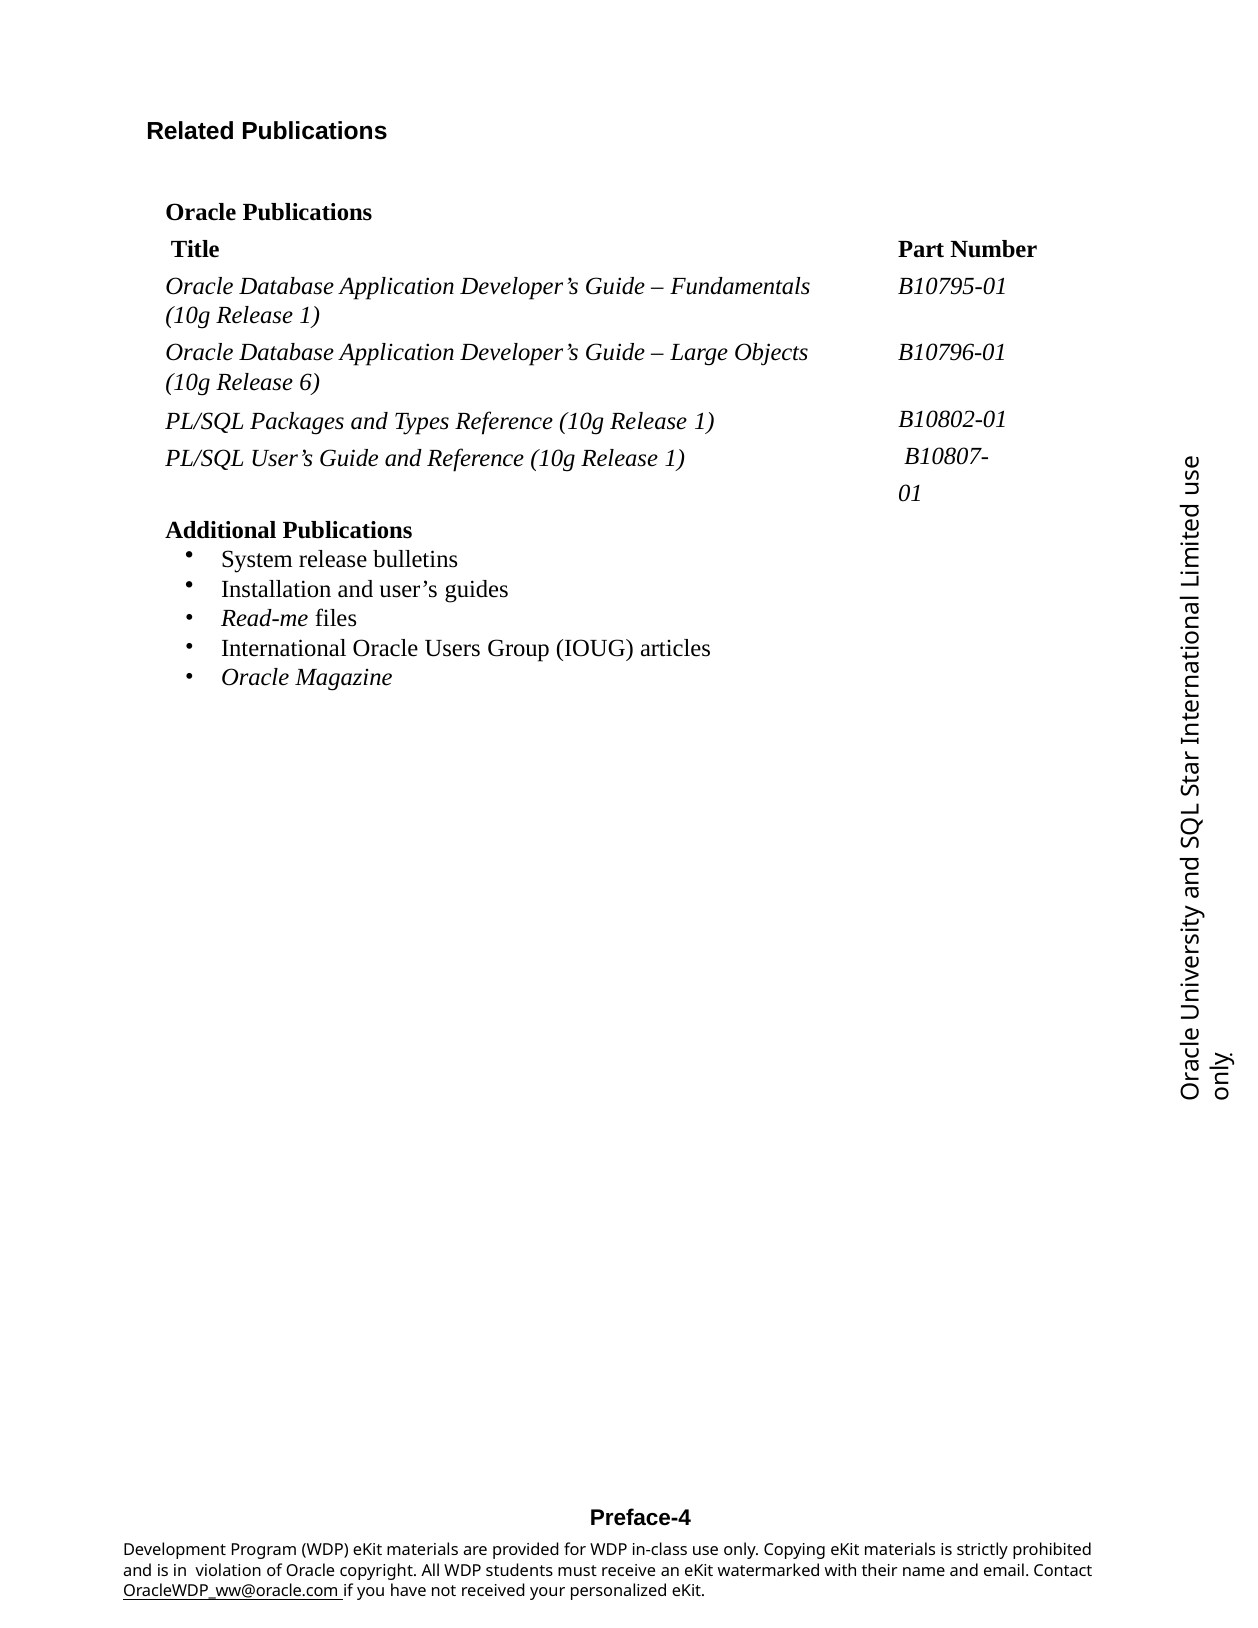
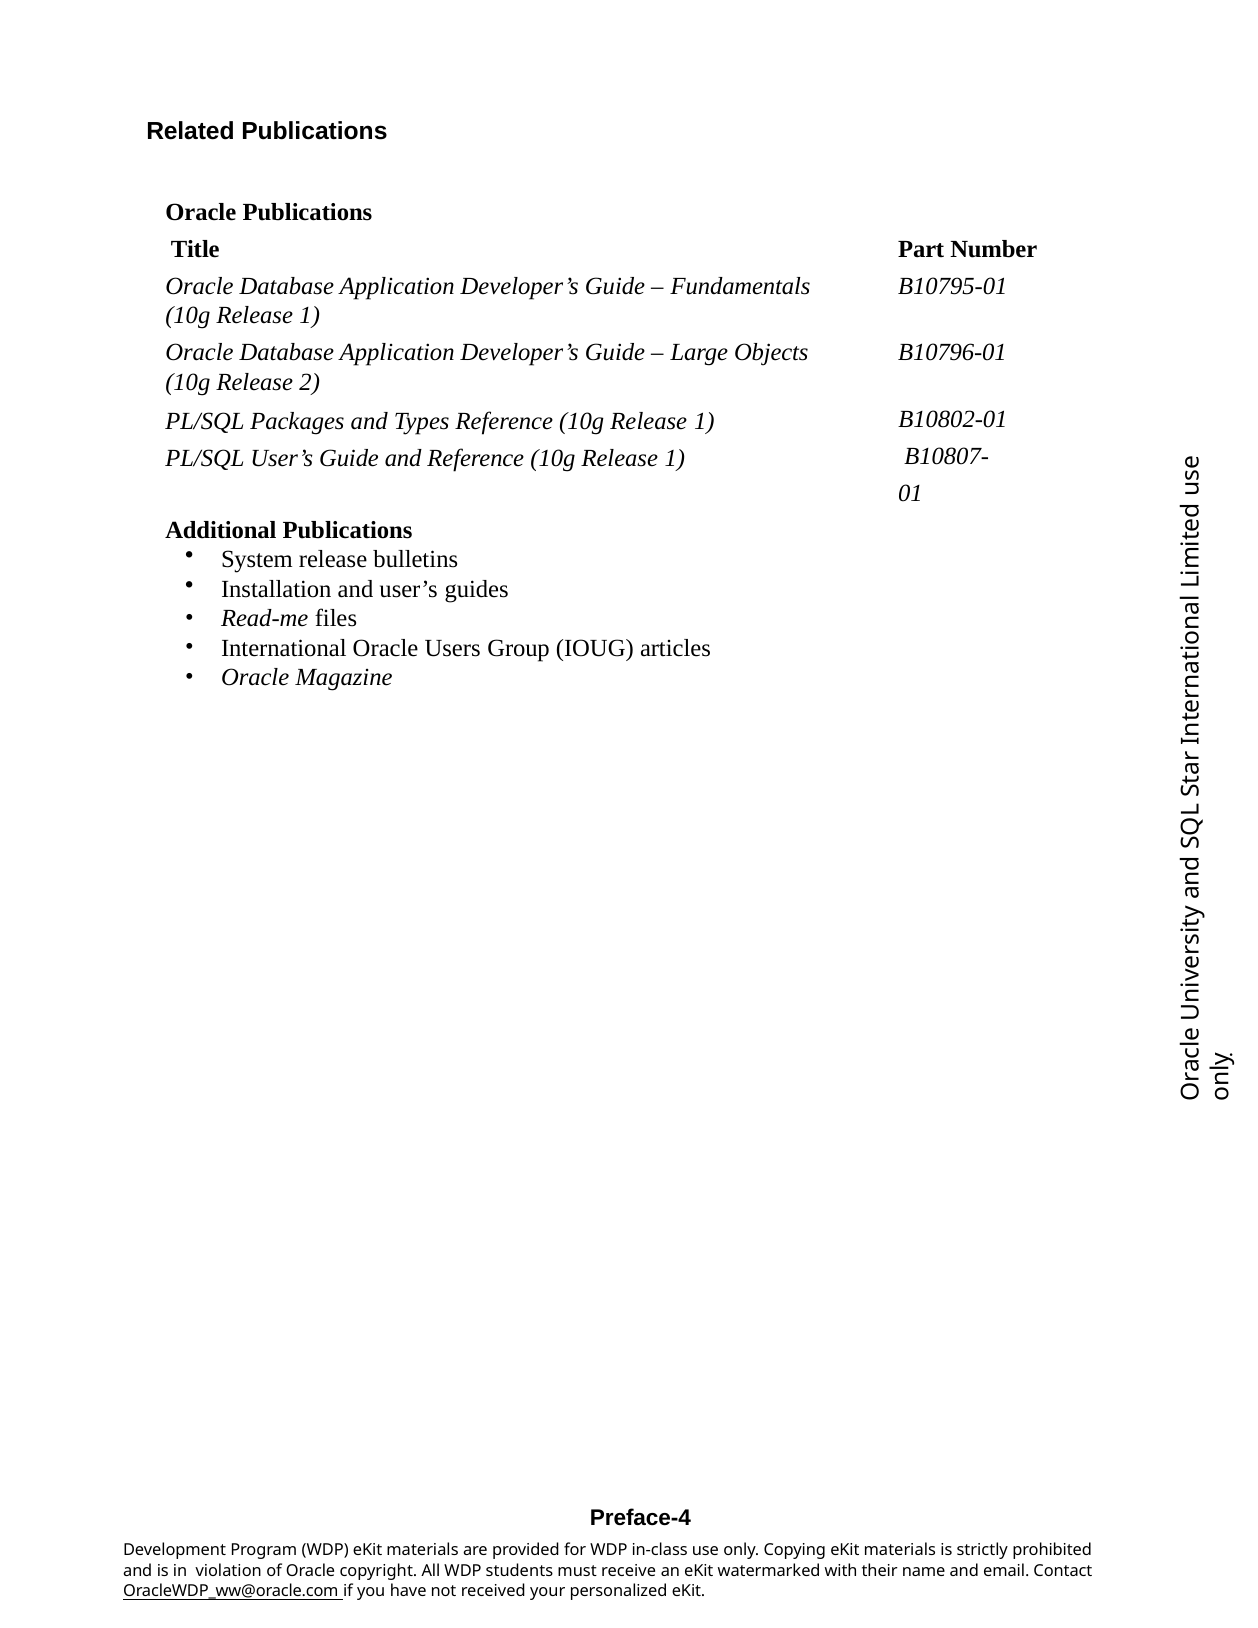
6: 6 -> 2
